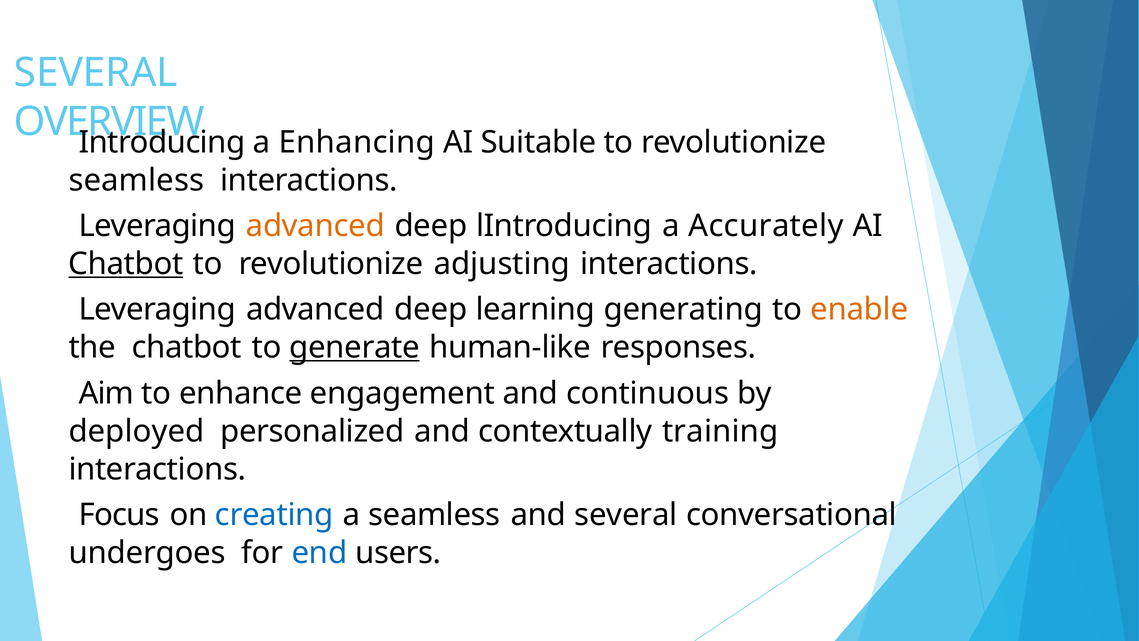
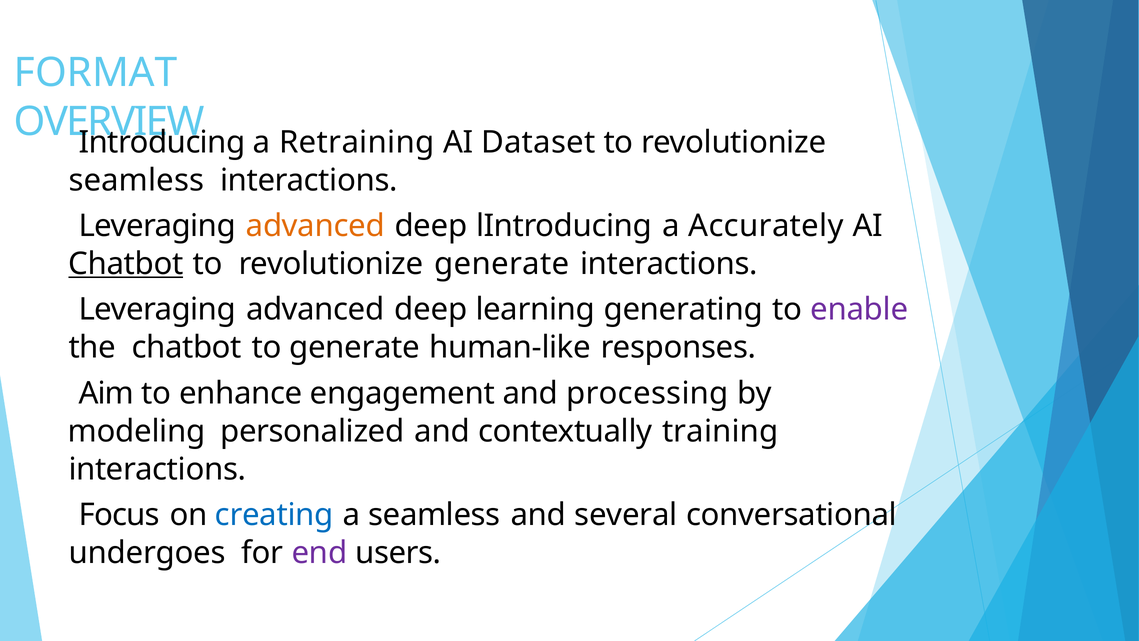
SEVERAL at (96, 73): SEVERAL -> FORMAT
Enhancing: Enhancing -> Retraining
Suitable: Suitable -> Dataset
revolutionize adjusting: adjusting -> generate
enable colour: orange -> purple
generate at (355, 347) underline: present -> none
continuous: continuous -> processing
deployed: deployed -> modeling
end colour: blue -> purple
